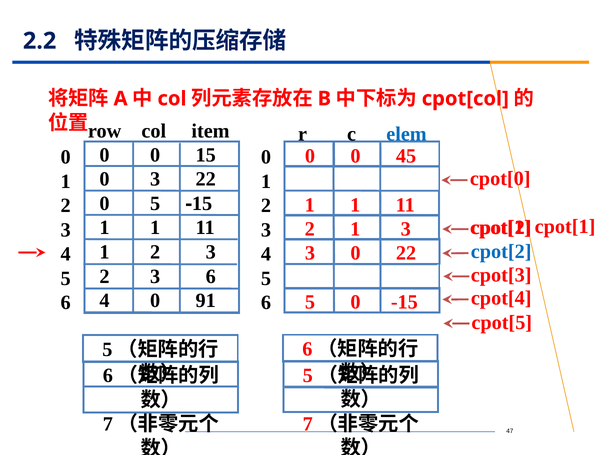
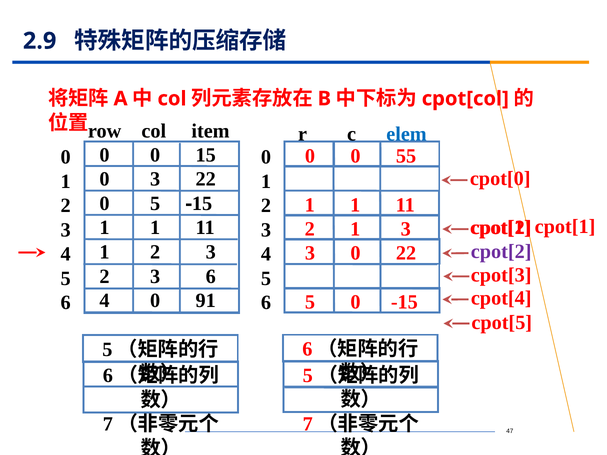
2.2: 2.2 -> 2.9
45: 45 -> 55
cpot[2 at (501, 252) colour: blue -> purple
